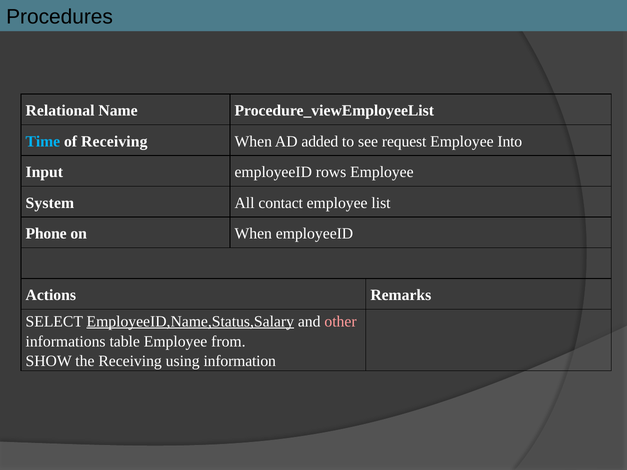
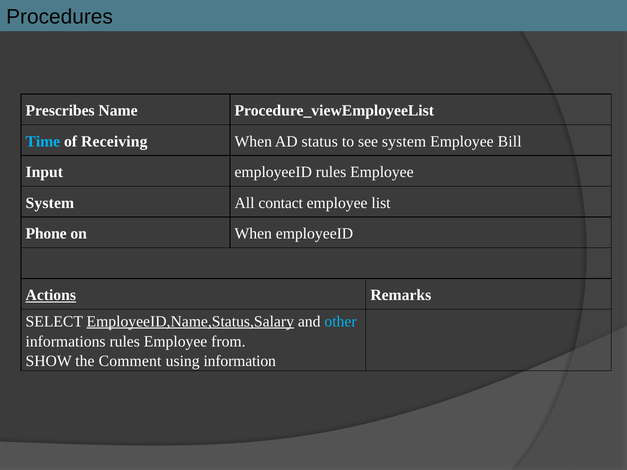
Relational: Relational -> Prescribes
added: added -> status
see request: request -> system
Into: Into -> Bill
employeeID rows: rows -> rules
Actions underline: none -> present
other colour: pink -> light blue
informations table: table -> rules
the Receiving: Receiving -> Comment
